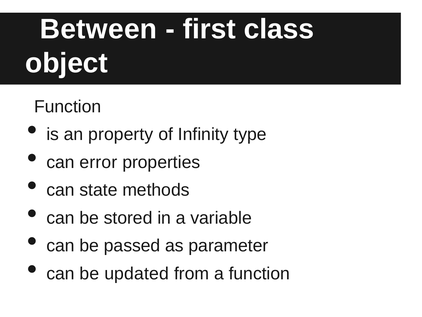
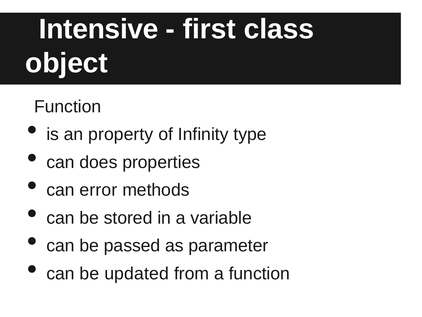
Between: Between -> Intensive
error: error -> does
state: state -> error
